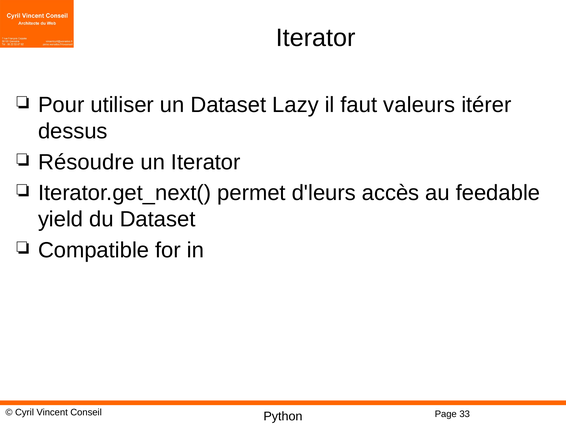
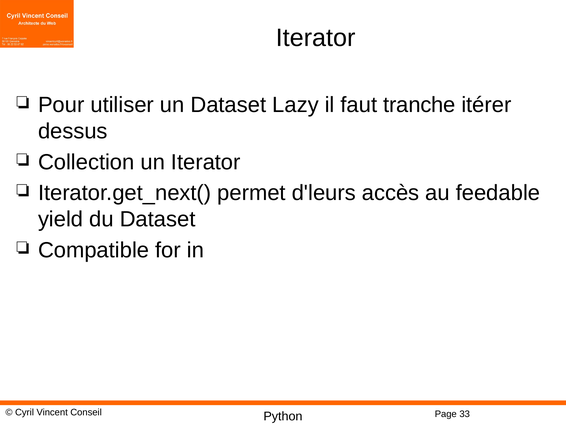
valeurs: valeurs -> tranche
Résoudre: Résoudre -> Collection
